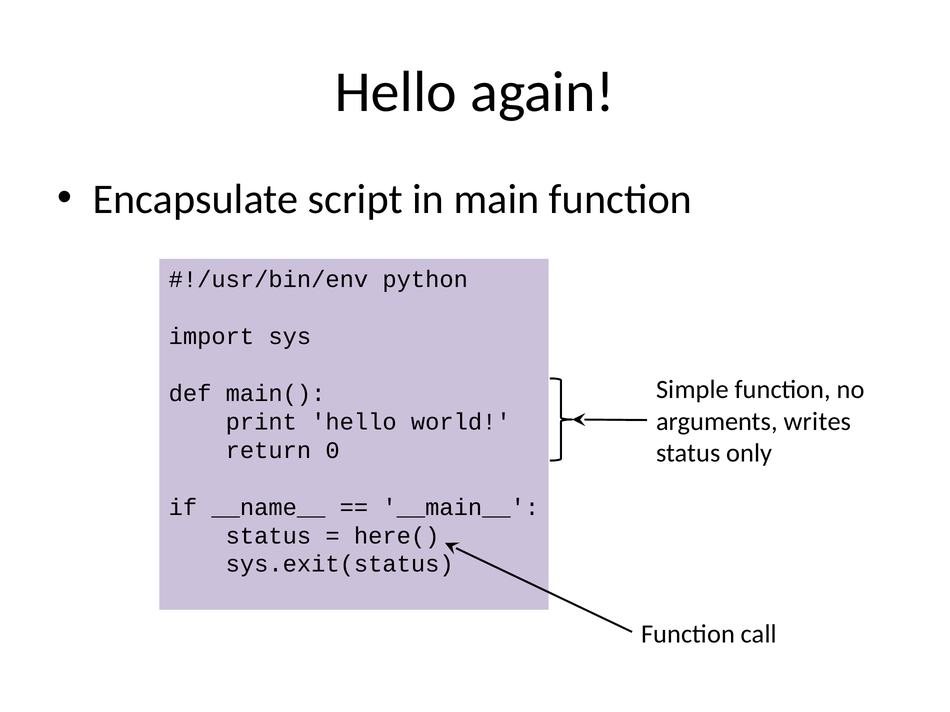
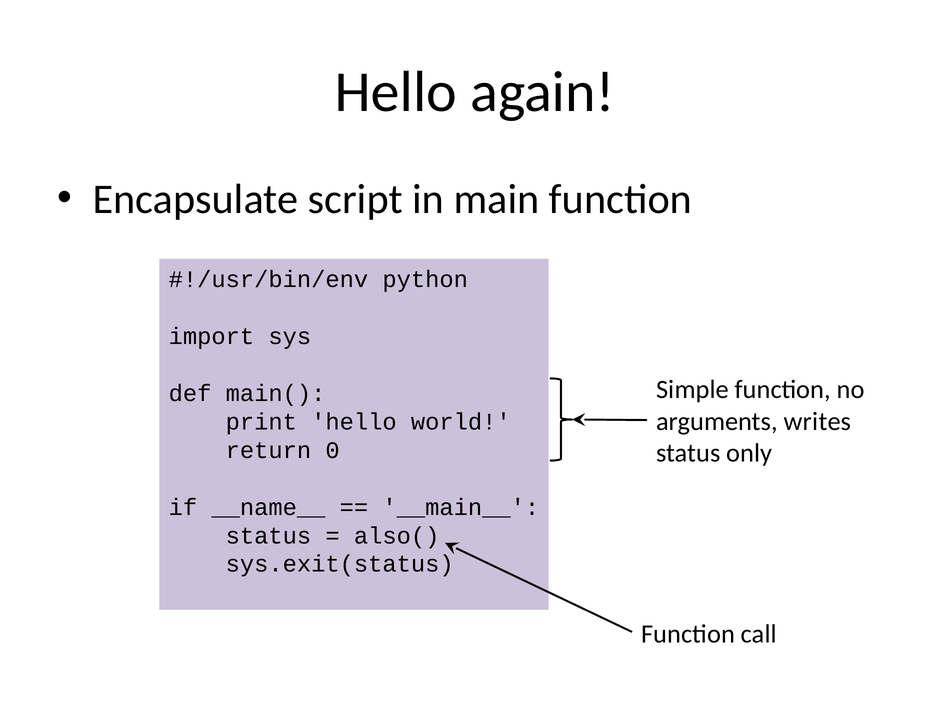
here(: here( -> also(
